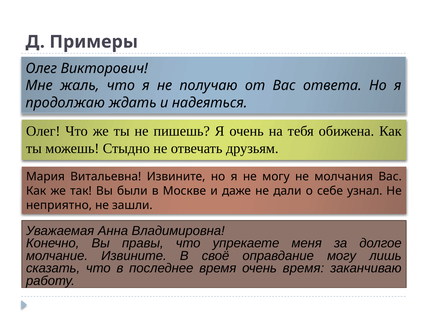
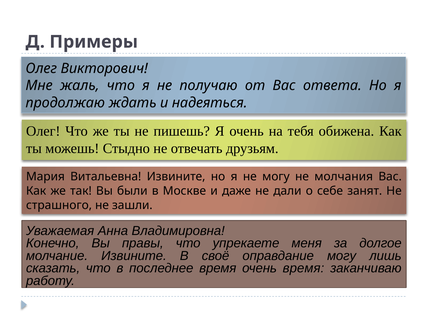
узнал: узнал -> занят
неприятно: неприятно -> страшного
